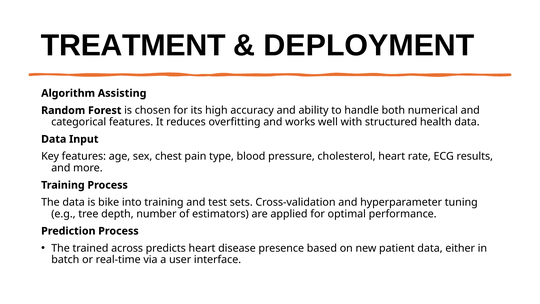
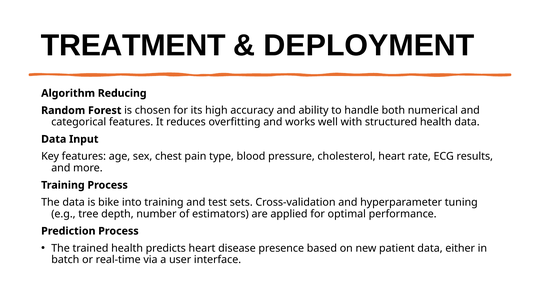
Assisting: Assisting -> Reducing
trained across: across -> health
